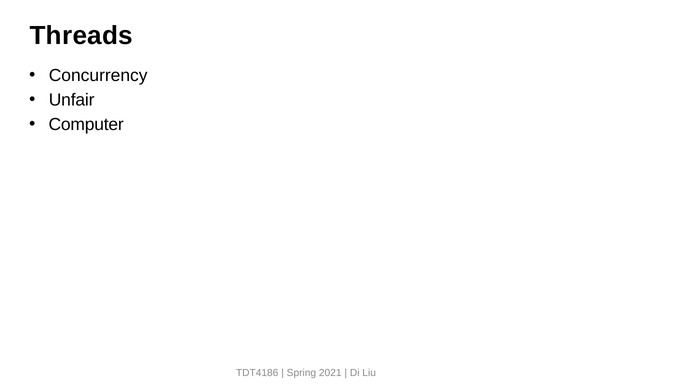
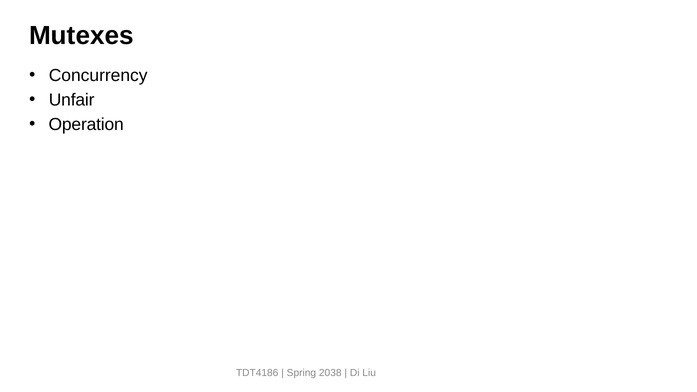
Threads: Threads -> Mutexes
Computer: Computer -> Operation
2021: 2021 -> 2038
